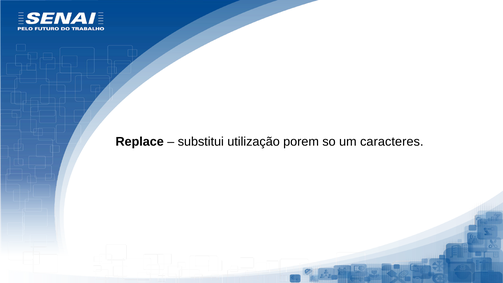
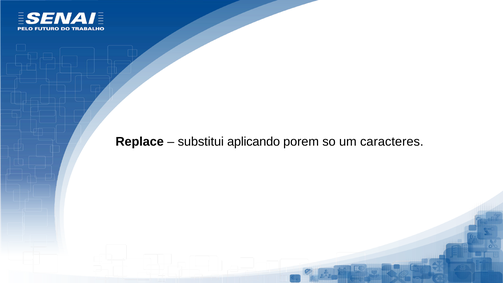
utilização: utilização -> aplicando
